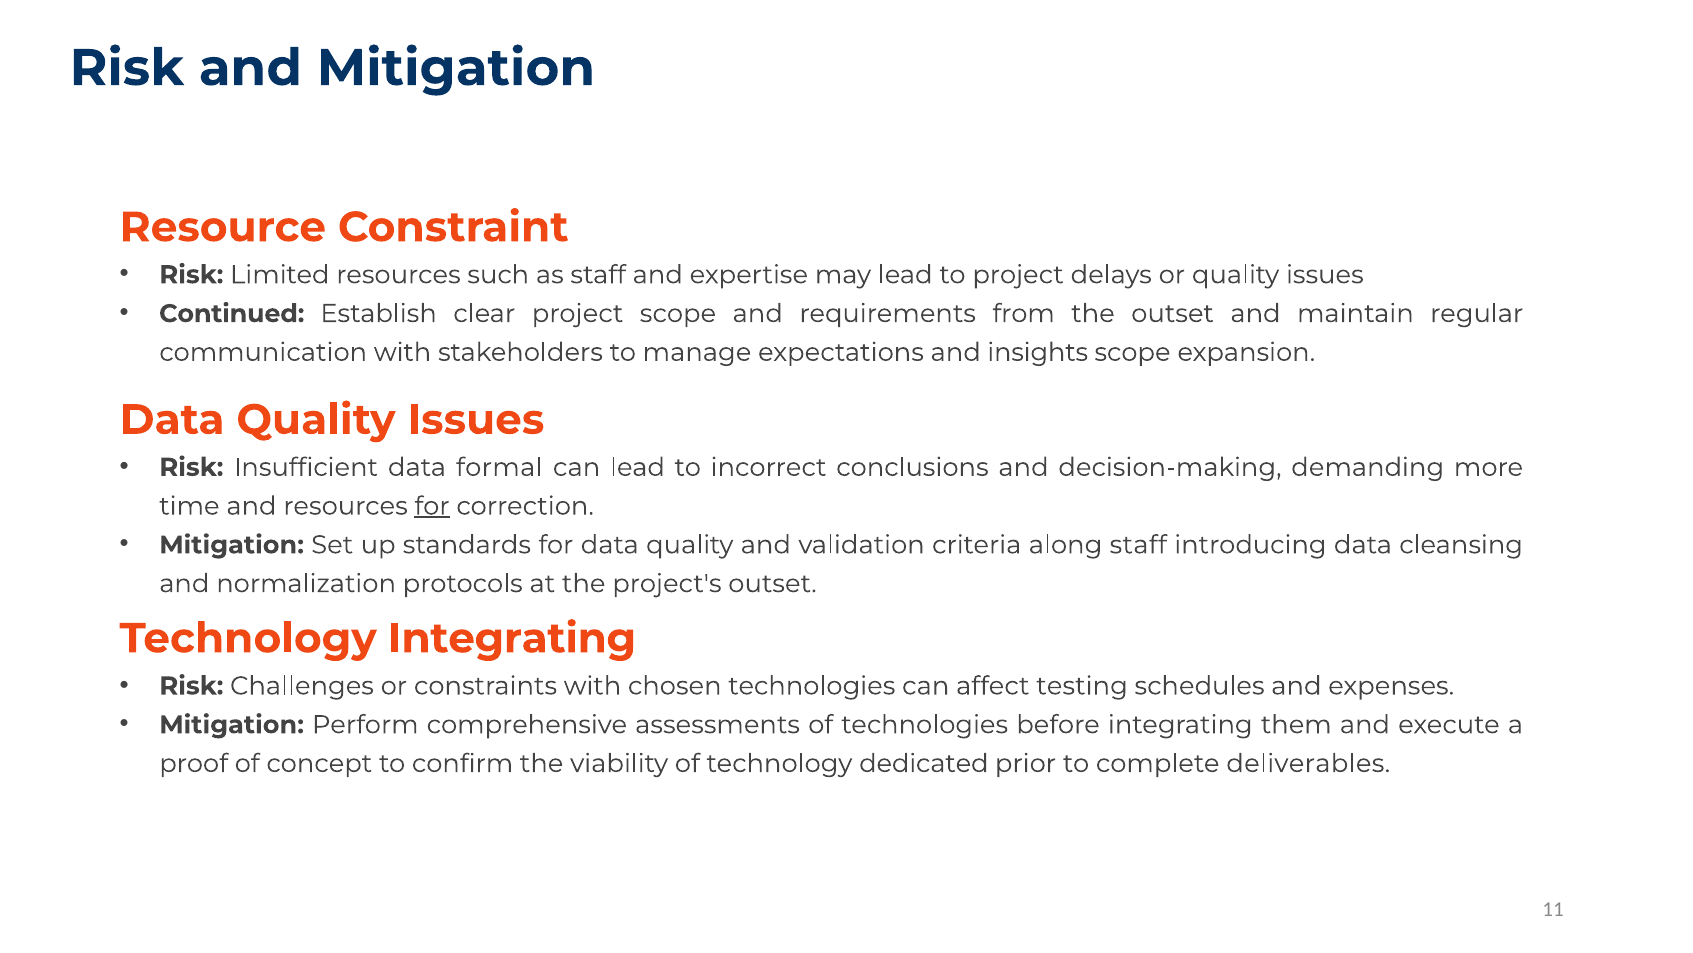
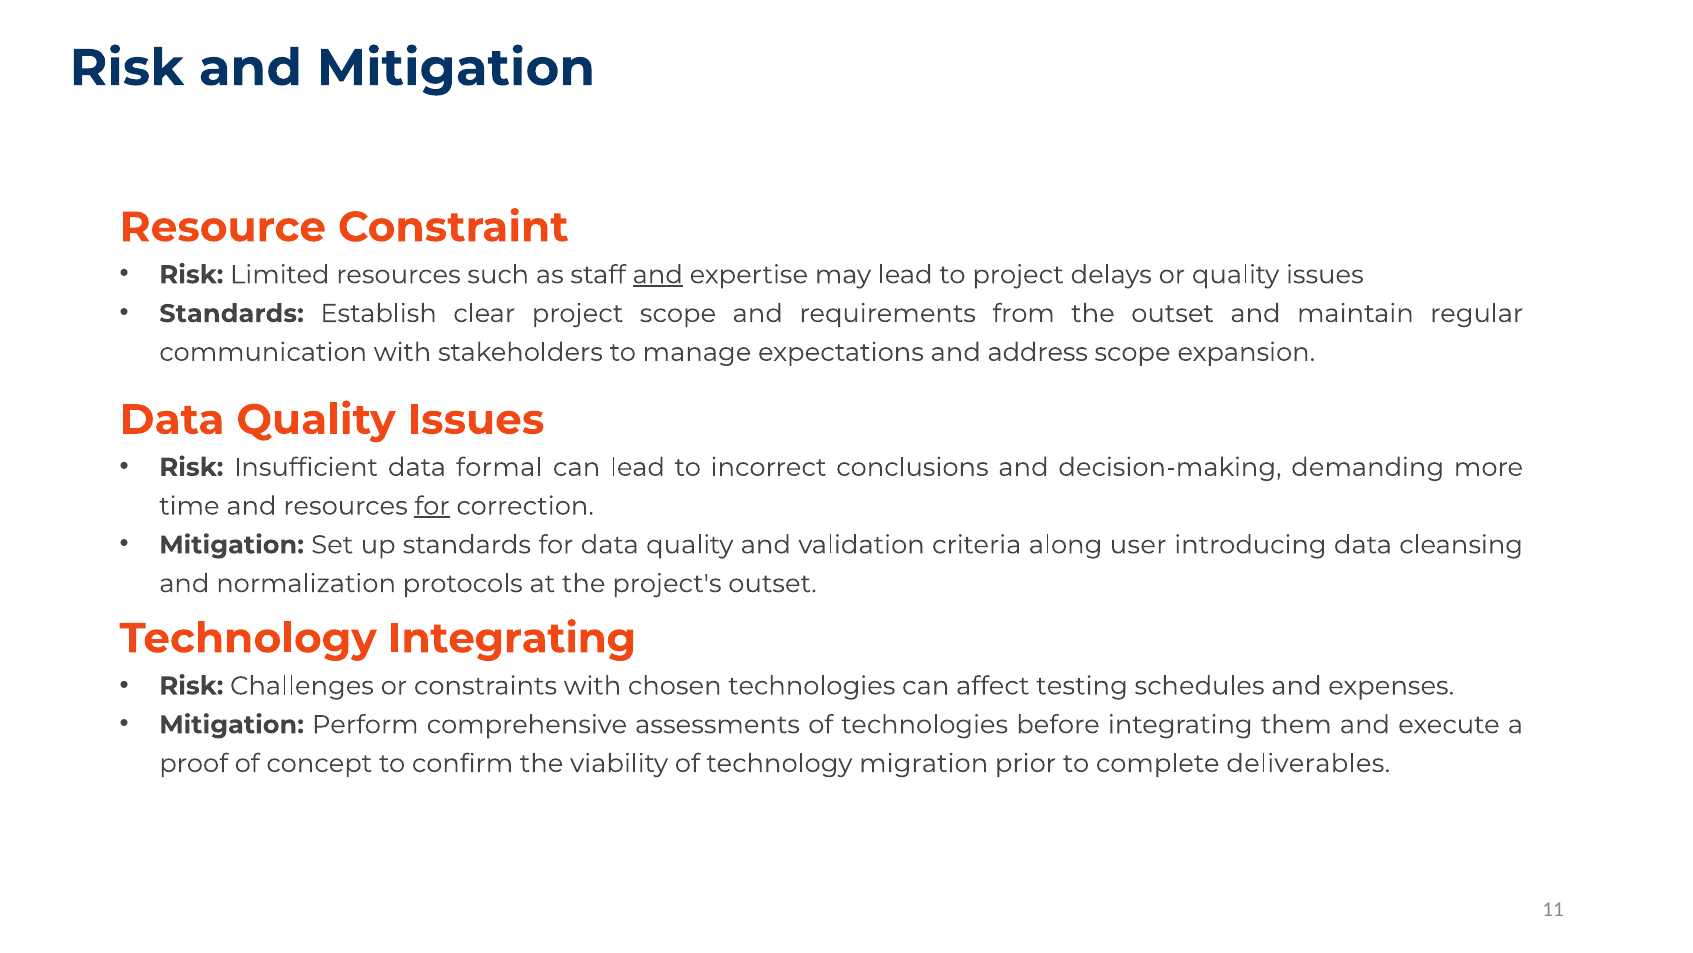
and at (658, 275) underline: none -> present
Continued at (232, 313): Continued -> Standards
insights: insights -> address
along staff: staff -> user
dedicated: dedicated -> migration
